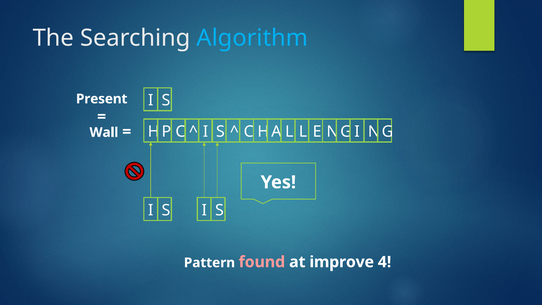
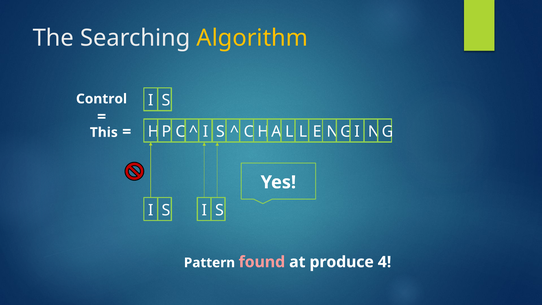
Algorithm colour: light blue -> yellow
Present: Present -> Control
Wall: Wall -> This
improve: improve -> produce
